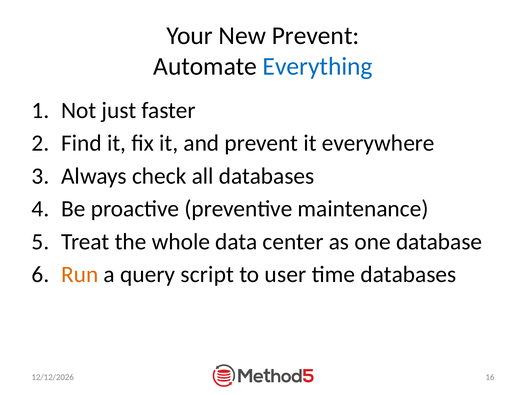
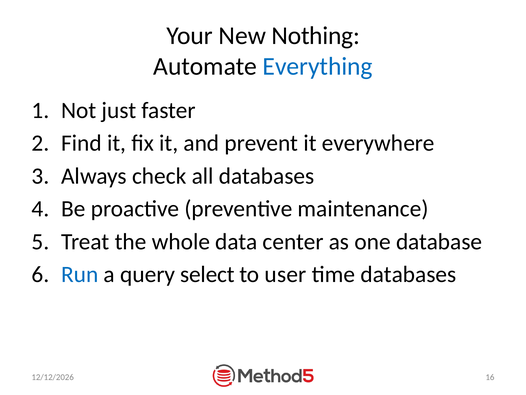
New Prevent: Prevent -> Nothing
Run colour: orange -> blue
script: script -> select
